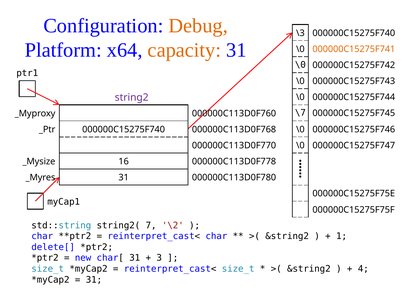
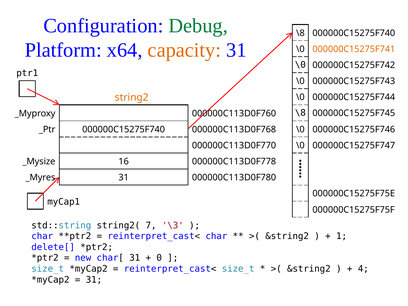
Debug colour: orange -> green
\3 at (300, 33): \3 -> \8
string2 colour: purple -> orange
\7 at (300, 113): \7 -> \8
\2: \2 -> \3
3: 3 -> 0
